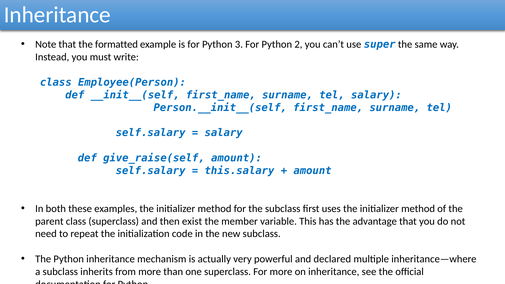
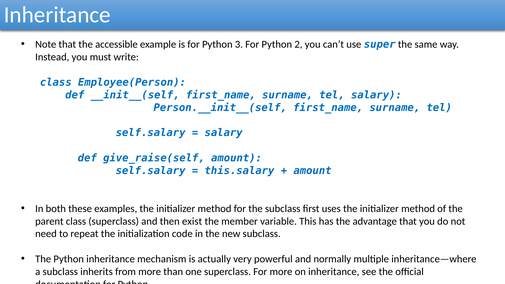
formatted: formatted -> accessible
declared: declared -> normally
